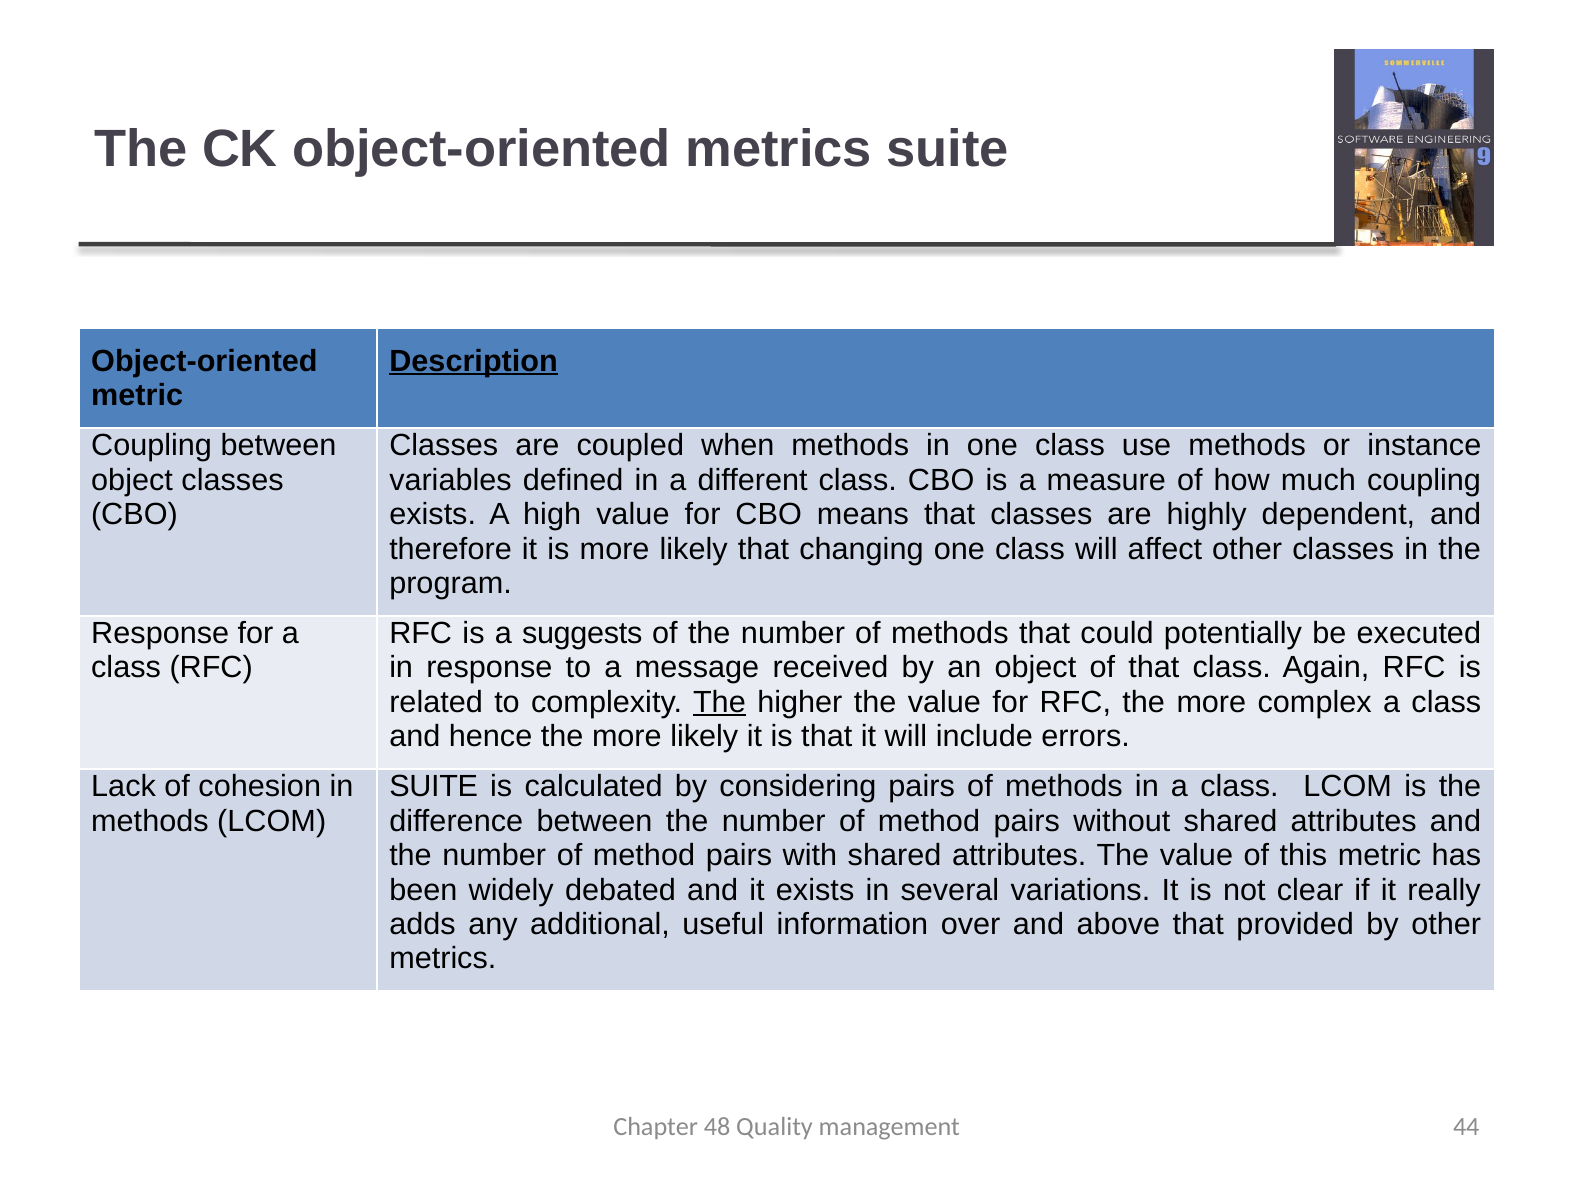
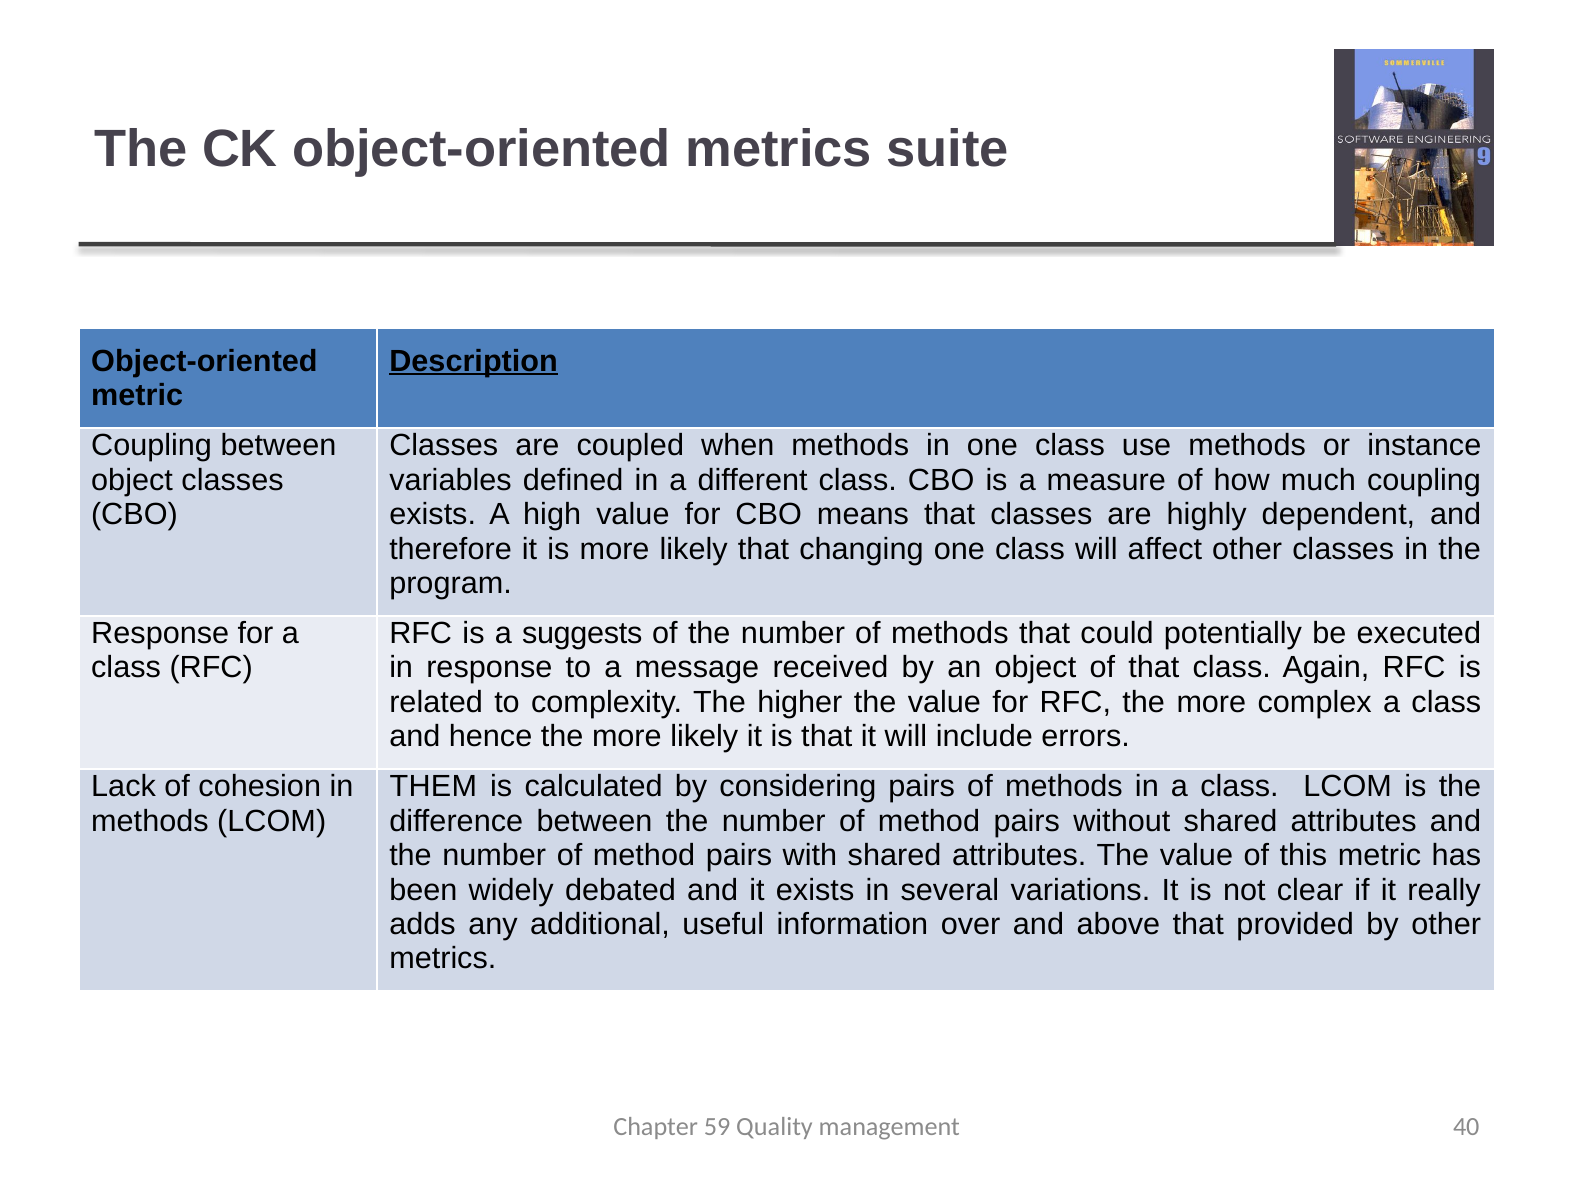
The at (719, 703) underline: present -> none
SUITE at (434, 787): SUITE -> THEM
48: 48 -> 59
44: 44 -> 40
